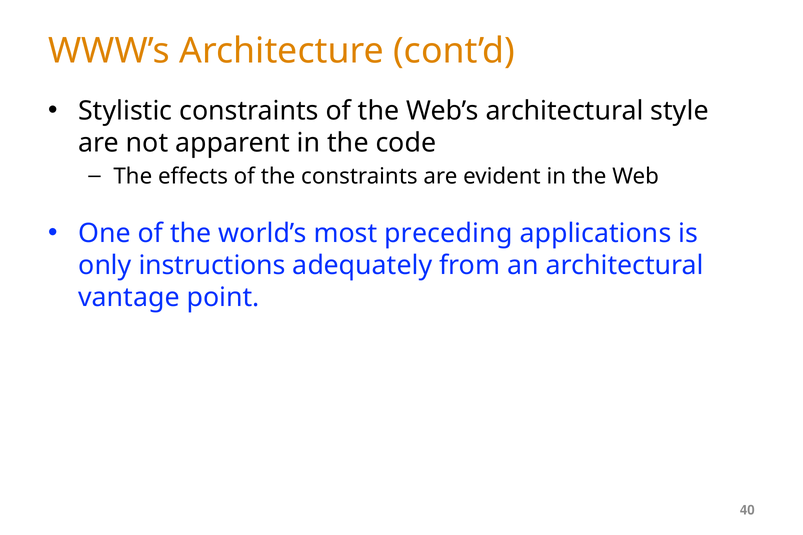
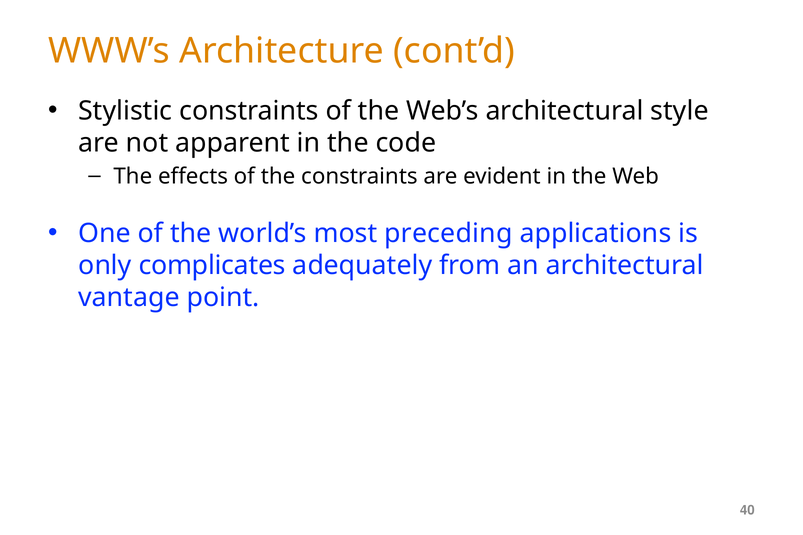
instructions: instructions -> complicates
